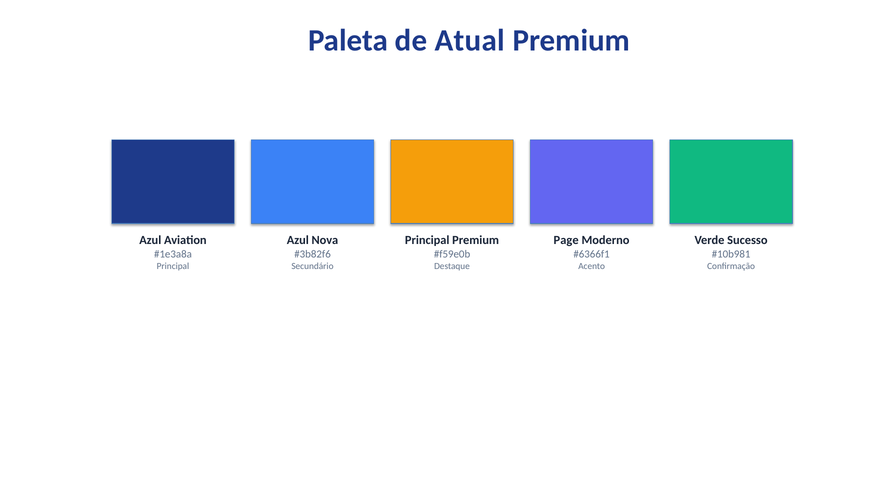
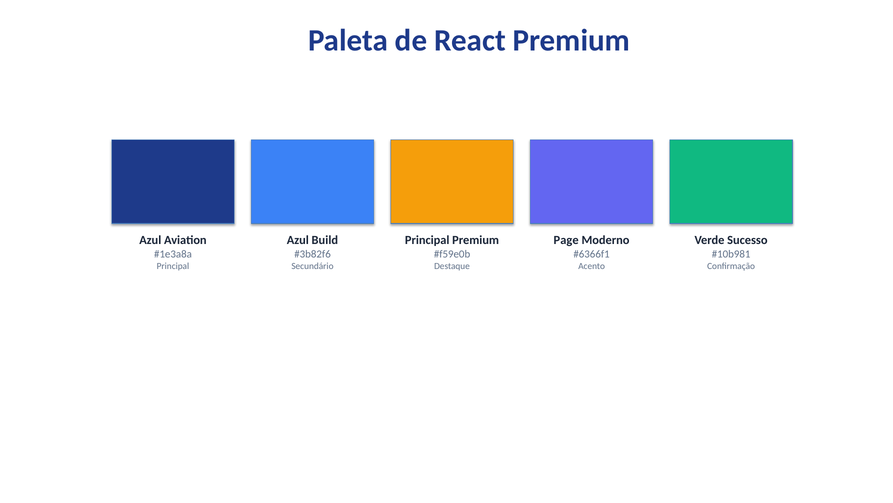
Atual: Atual -> React
Nova: Nova -> Build
